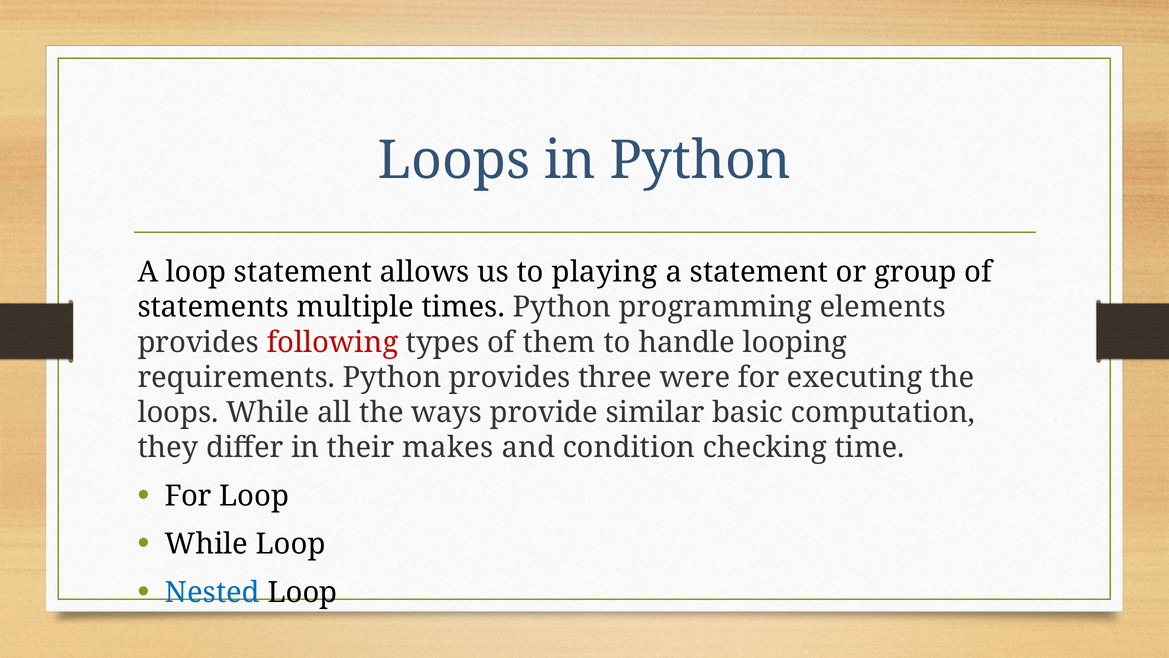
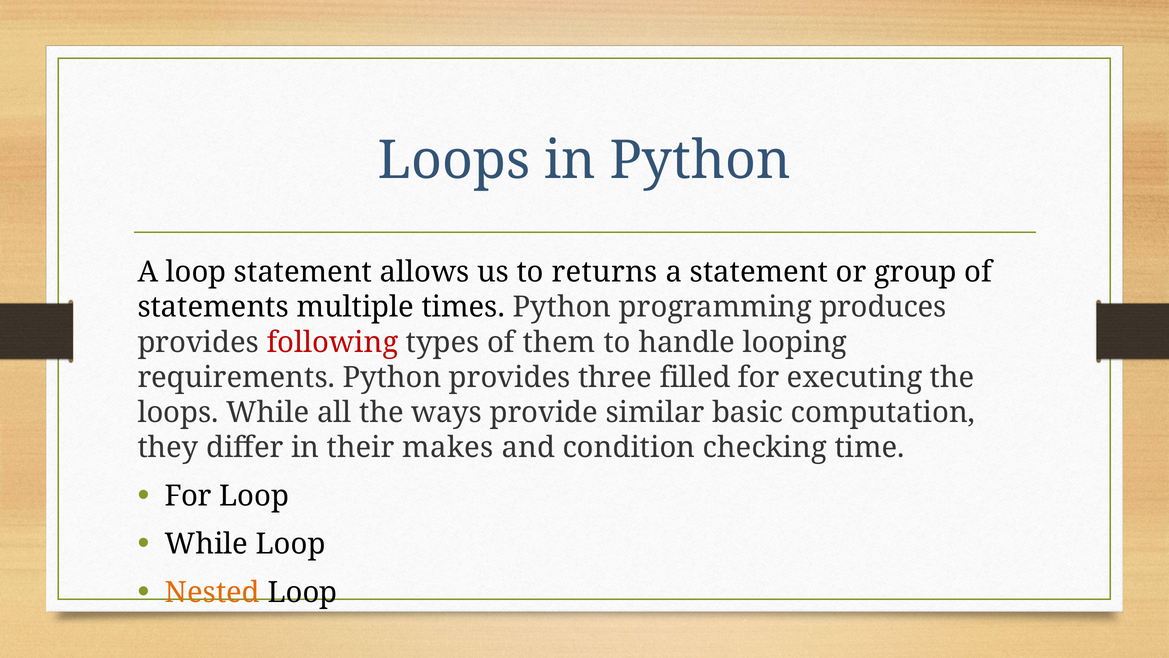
playing: playing -> returns
elements: elements -> produces
were: were -> filled
Nested colour: blue -> orange
